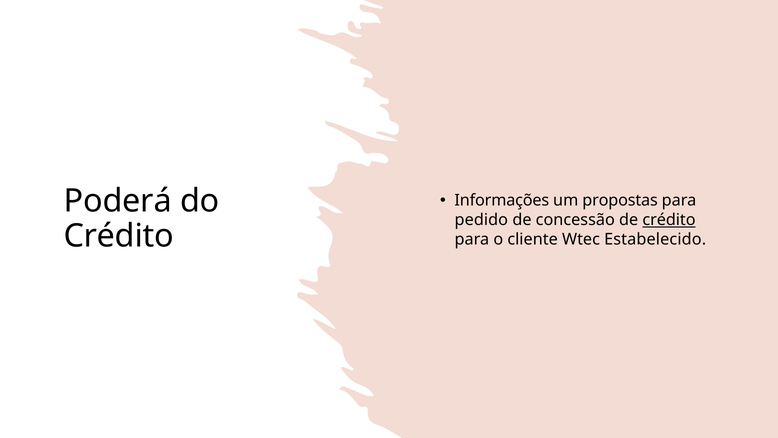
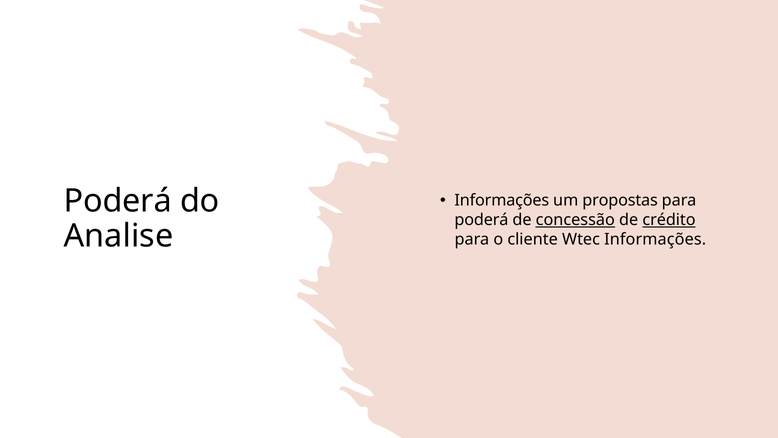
pedido at (481, 220): pedido -> poderá
concessão underline: none -> present
Crédito at (119, 236): Crédito -> Analise
Wtec Estabelecido: Estabelecido -> Informações
